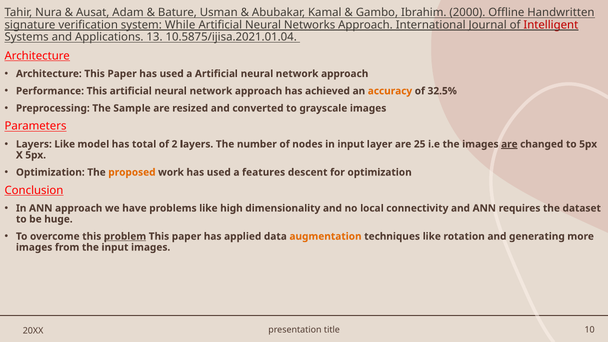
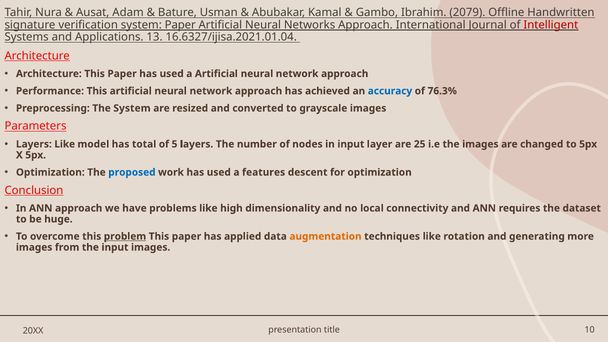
2000: 2000 -> 2079
system While: While -> Paper
10.5875/ijisa.2021.01.04: 10.5875/ijisa.2021.01.04 -> 16.6327/ijisa.2021.01.04
accuracy colour: orange -> blue
32.5%: 32.5% -> 76.3%
The Sample: Sample -> System
2: 2 -> 5
are at (509, 144) underline: present -> none
proposed colour: orange -> blue
